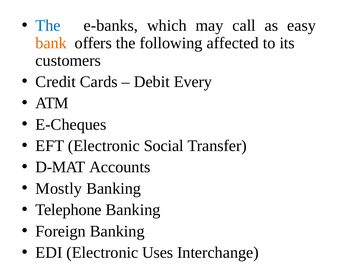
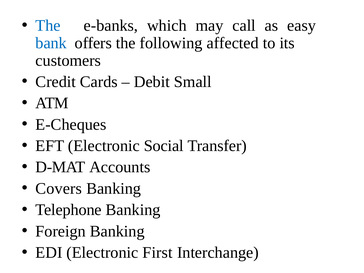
bank colour: orange -> blue
Every: Every -> Small
Mostly: Mostly -> Covers
Uses: Uses -> First
